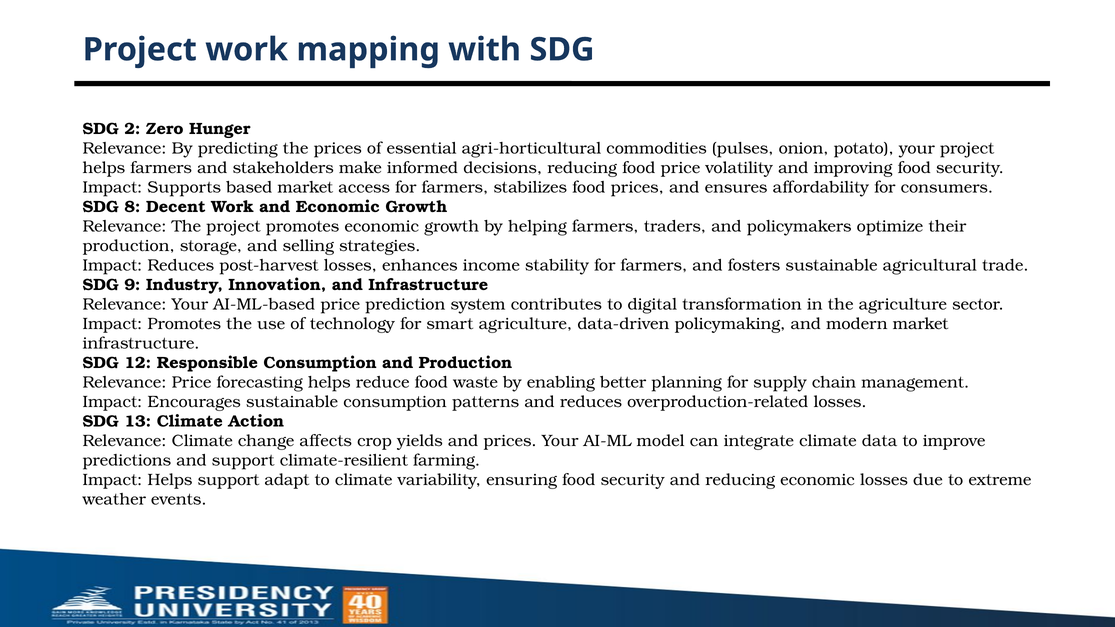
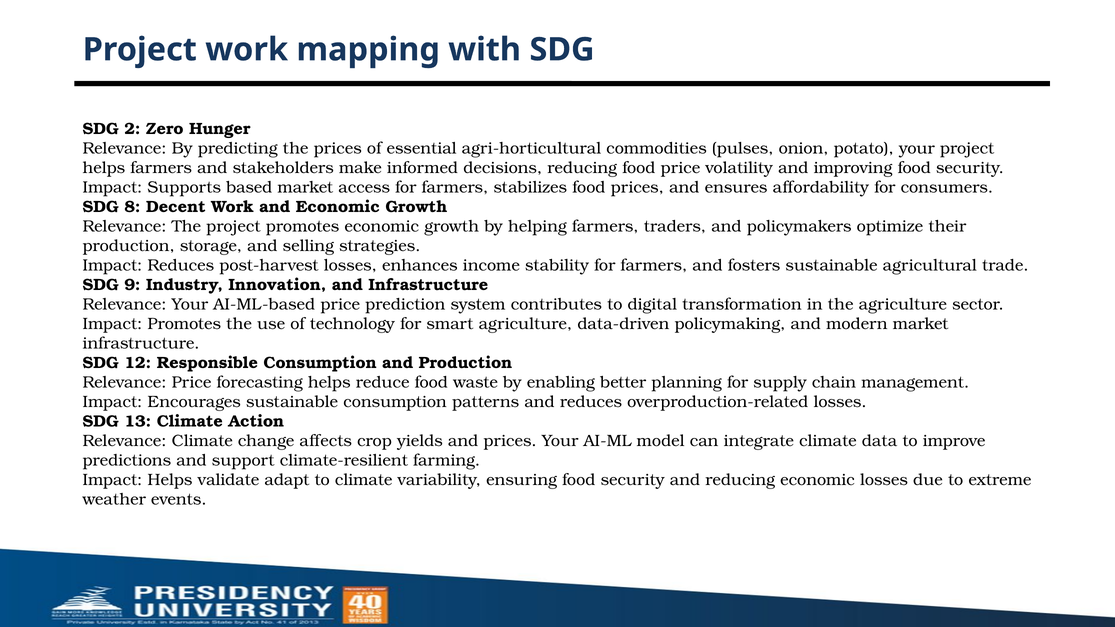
Helps support: support -> validate
